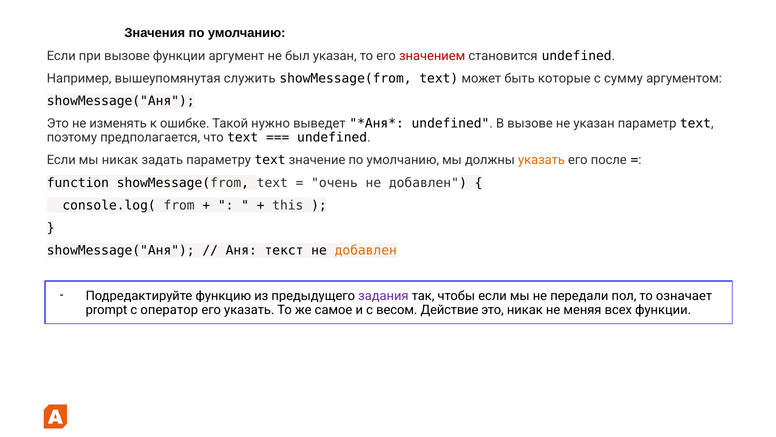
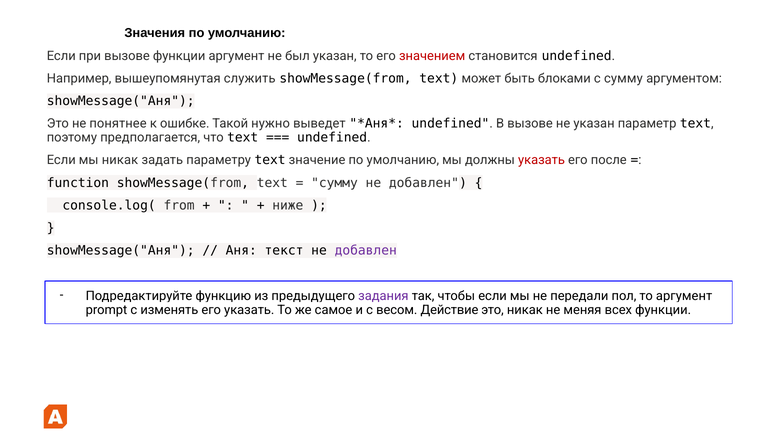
которые: которые -> блоками
изменять: изменять -> понятнее
указать at (542, 160) colour: orange -> red
очень at (334, 183): очень -> сумму
this: this -> ниже
добавлен at (366, 250) colour: orange -> purple
то означает: означает -> аргумент
оператор: оператор -> изменять
